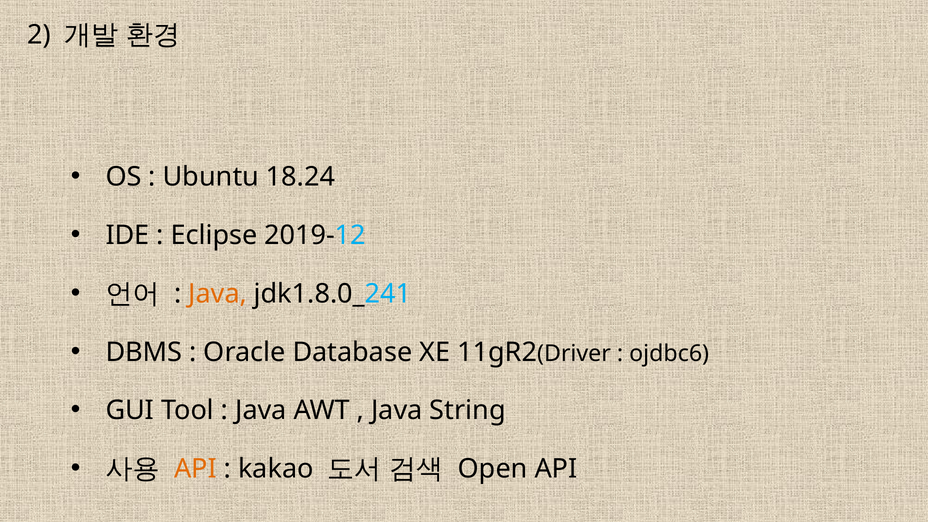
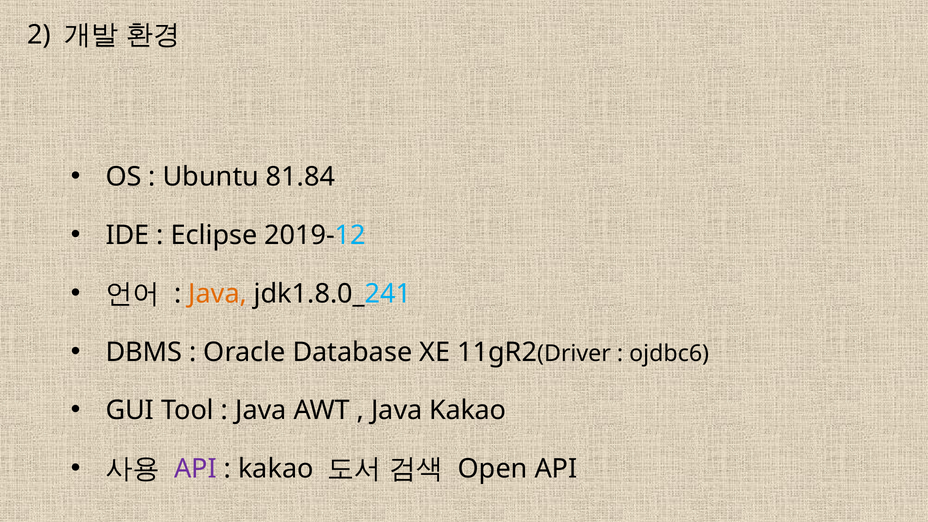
18.24: 18.24 -> 81.84
Java String: String -> Kakao
API at (195, 469) colour: orange -> purple
